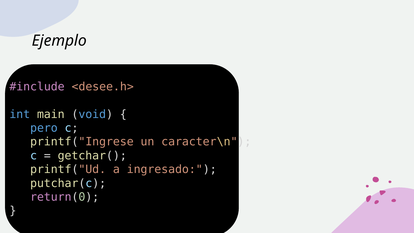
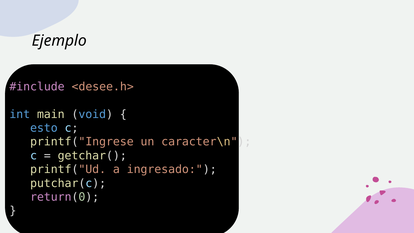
pero: pero -> esto
